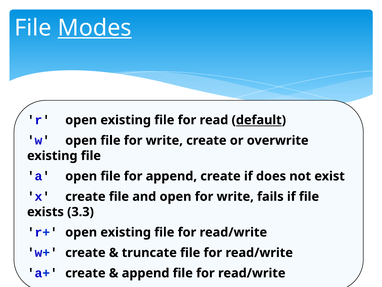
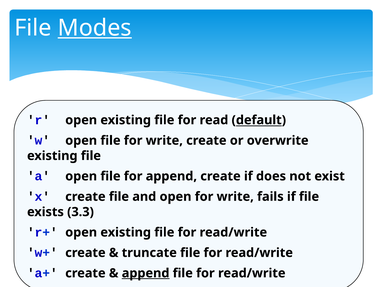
append at (146, 273) underline: none -> present
